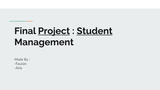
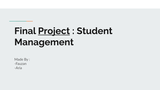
Student underline: present -> none
